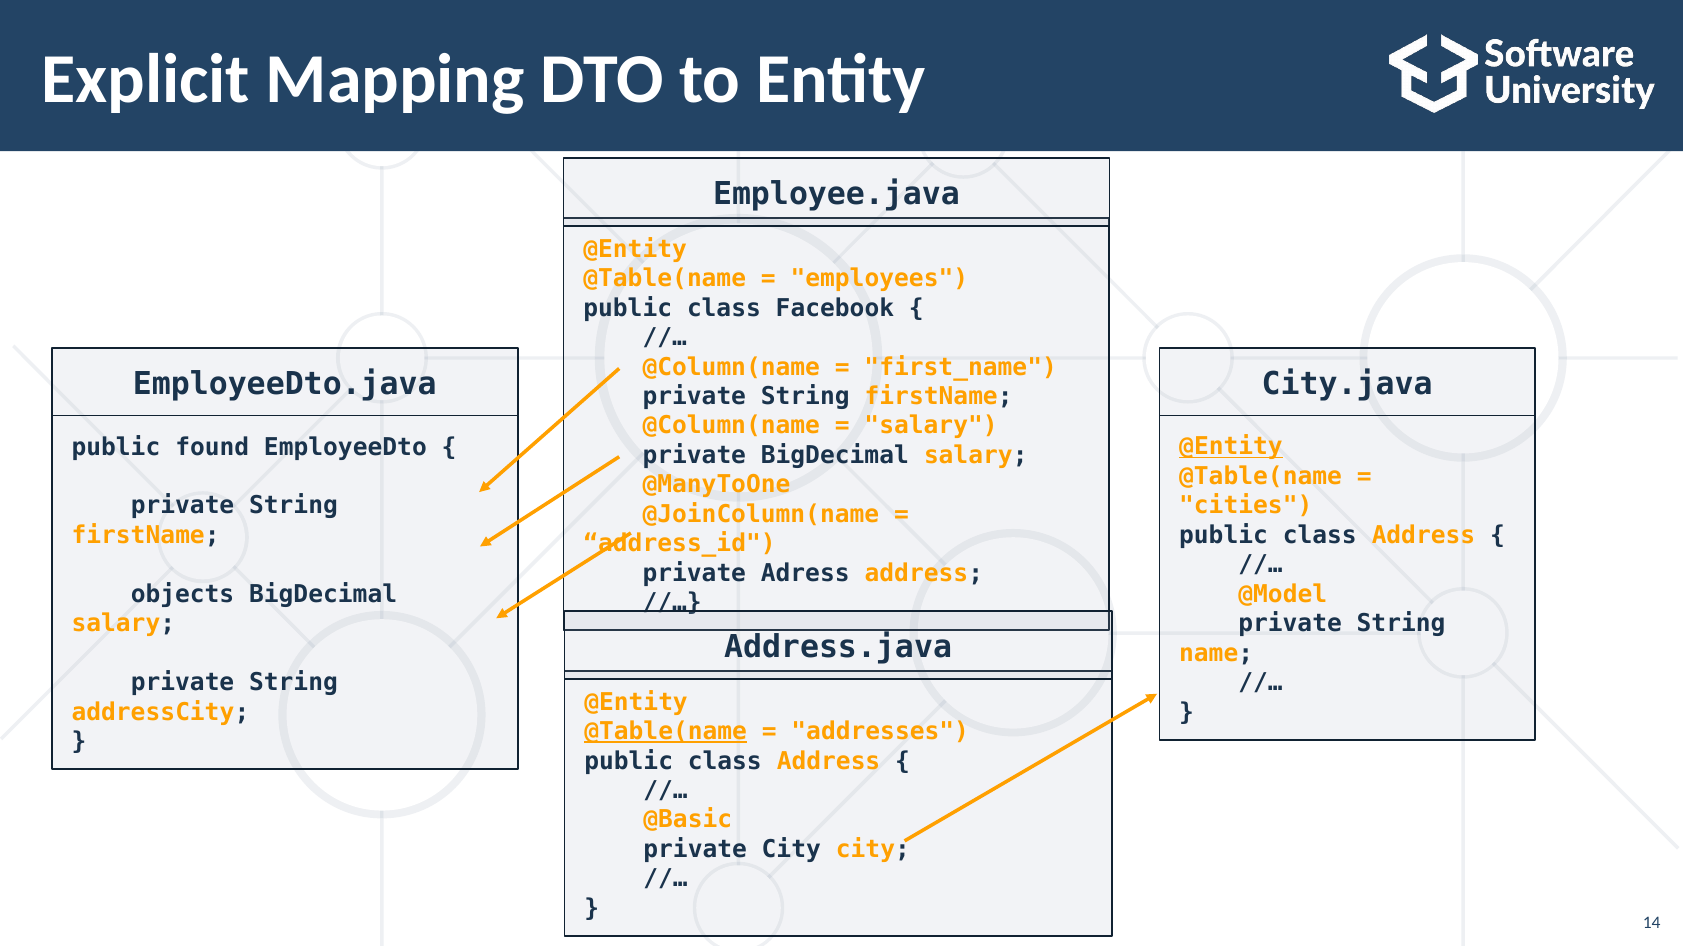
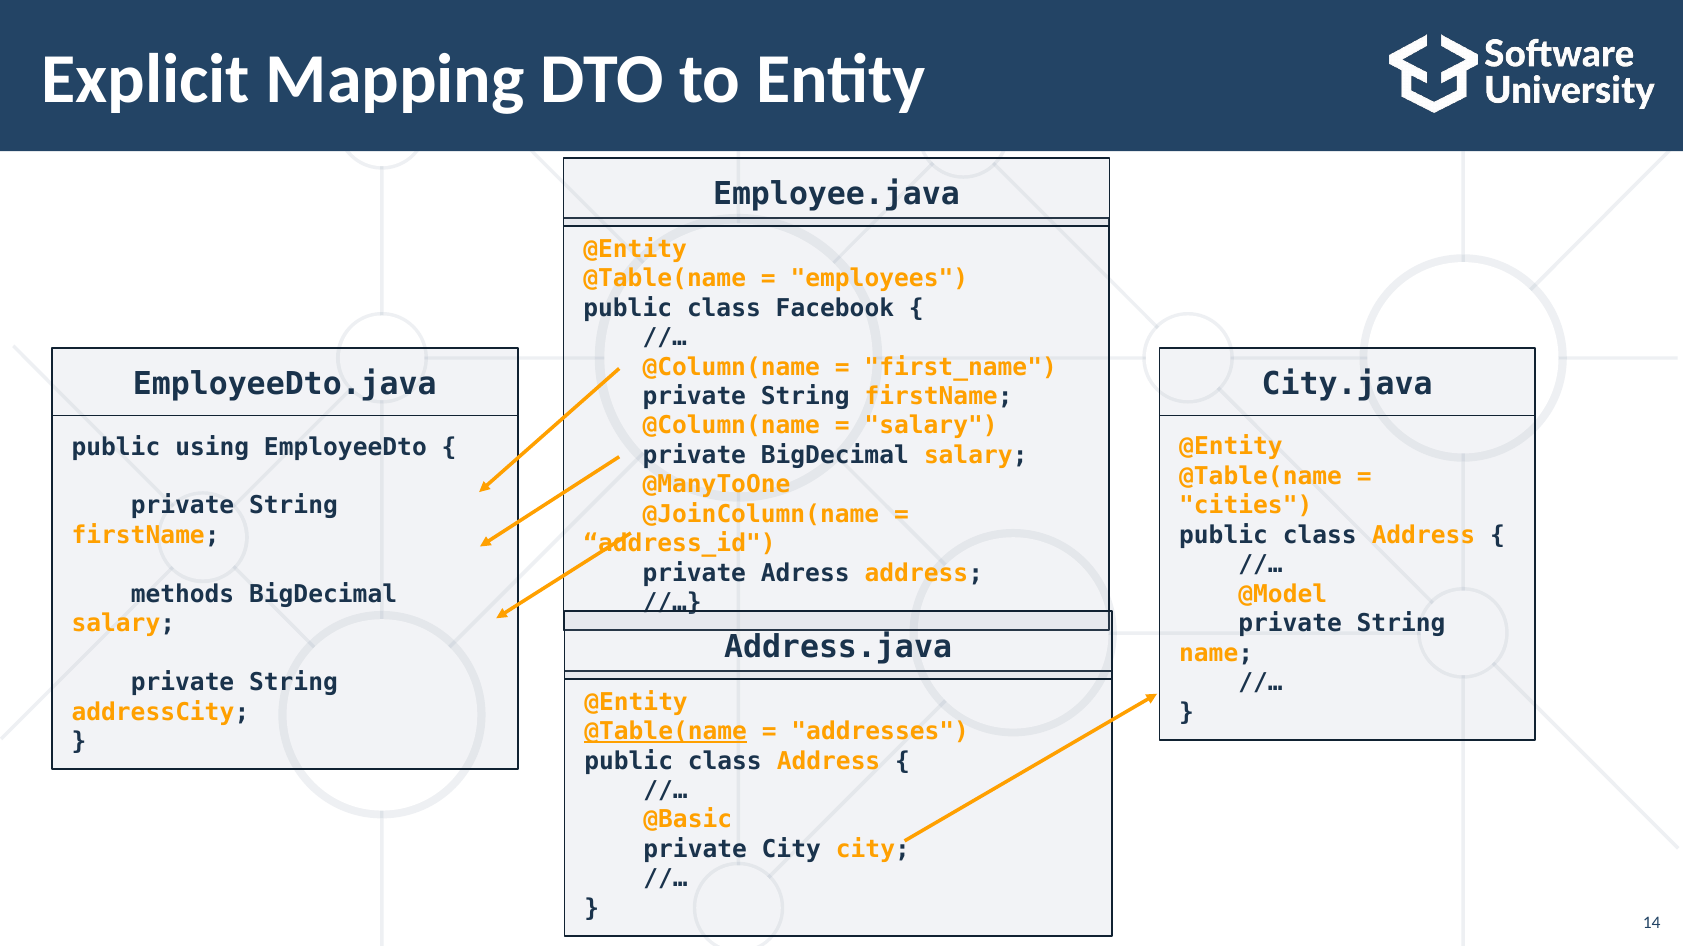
found: found -> using
@Entity at (1231, 447) underline: present -> none
objects: objects -> methods
